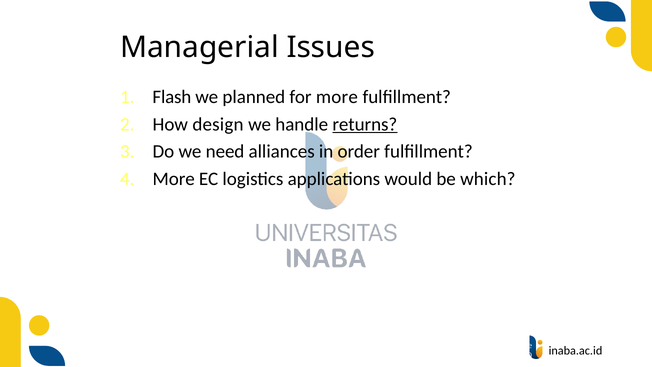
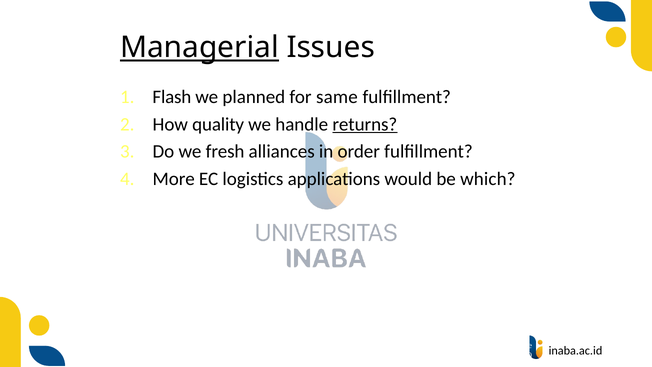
Managerial underline: none -> present
for more: more -> same
design: design -> quality
need: need -> fresh
